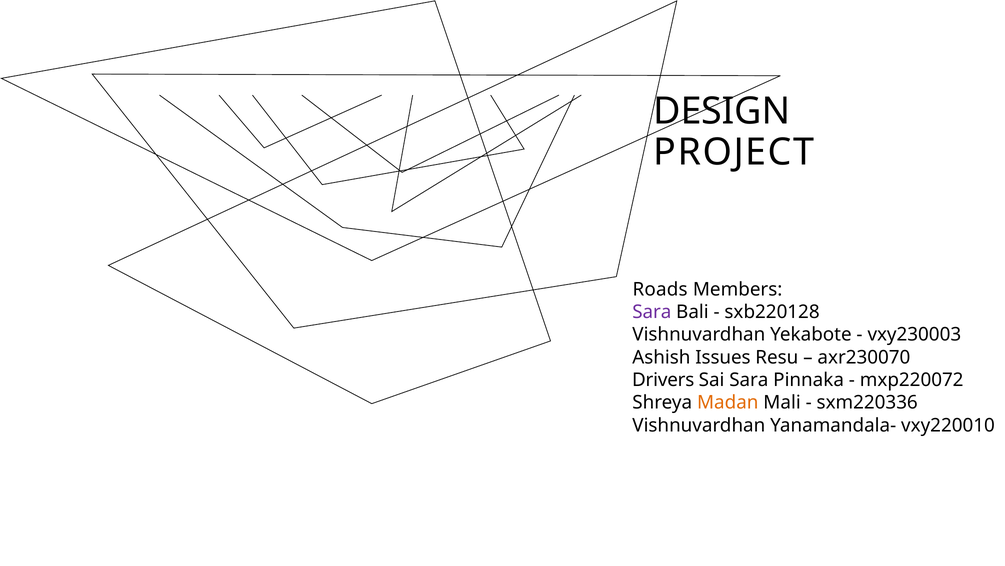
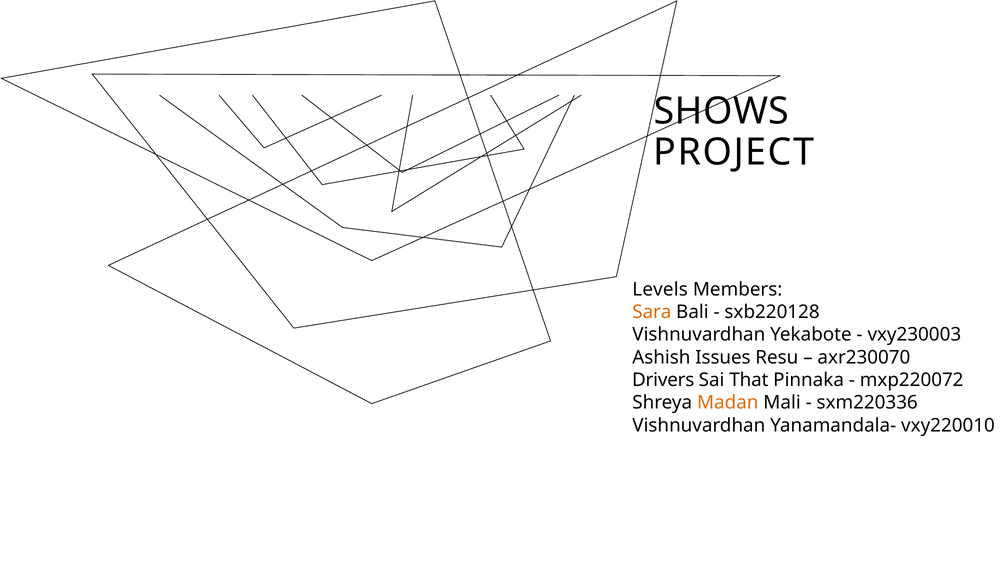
DESIGN: DESIGN -> SHOWS
Roads: Roads -> Levels
Sara at (652, 312) colour: purple -> orange
Sai Sara: Sara -> That
